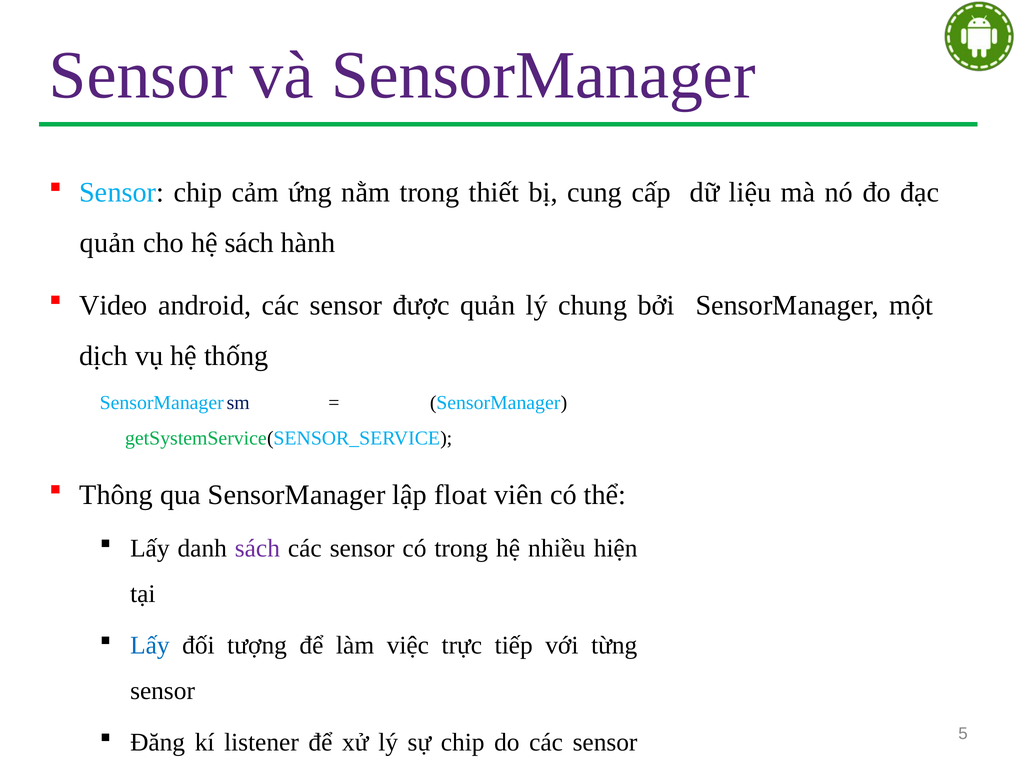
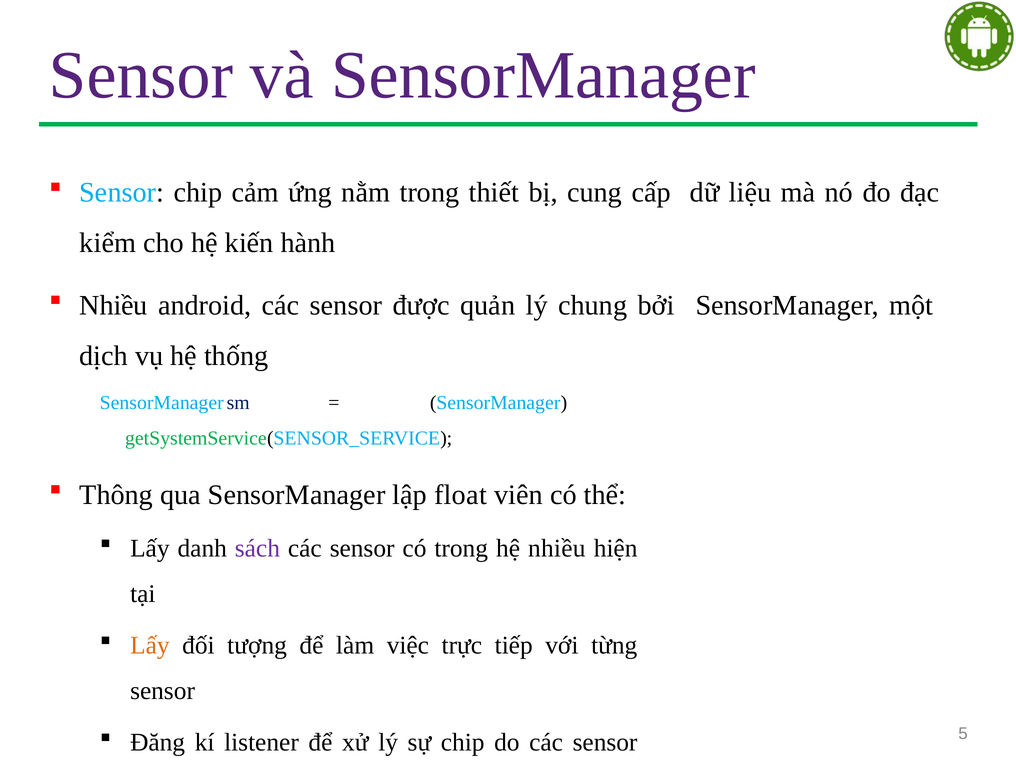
quản at (108, 243): quản -> kiểm
hệ sách: sách -> kiến
Video at (113, 305): Video -> Nhiều
Lấy at (150, 645) colour: blue -> orange
